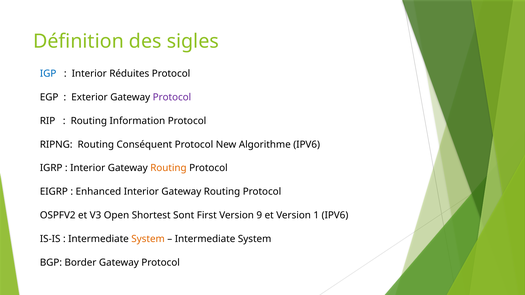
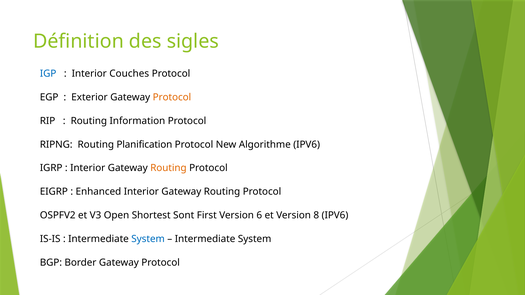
Réduites: Réduites -> Couches
Protocol at (172, 97) colour: purple -> orange
Conséquent: Conséquent -> Planification
9: 9 -> 6
1: 1 -> 8
System at (148, 239) colour: orange -> blue
